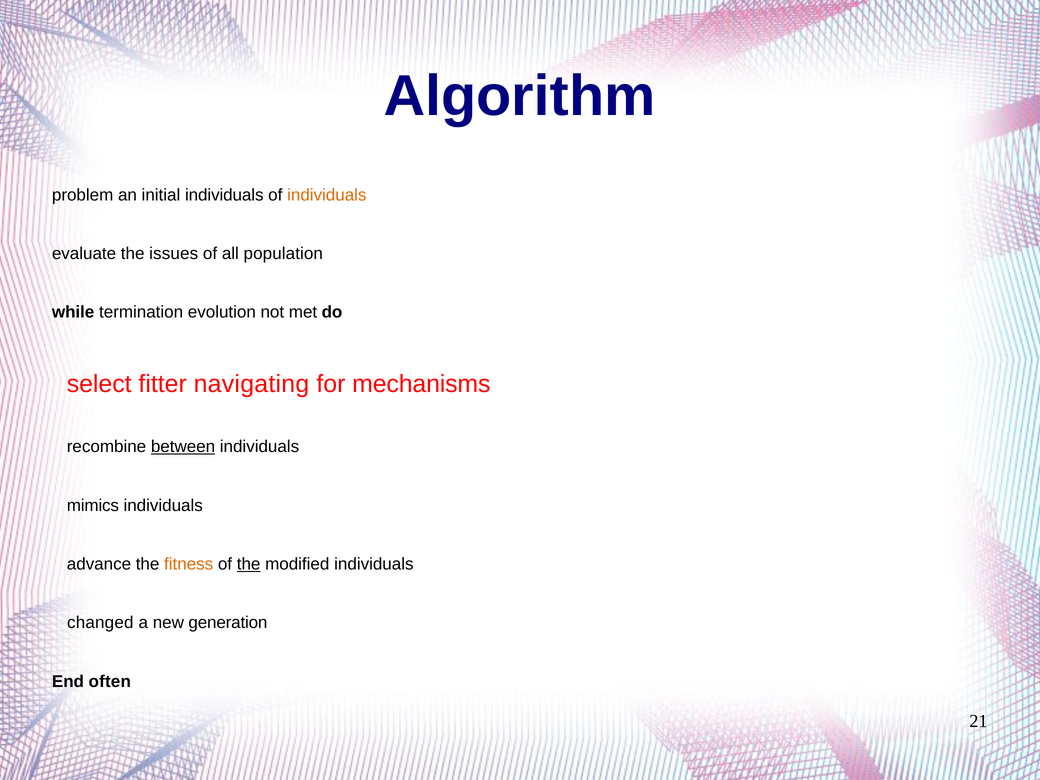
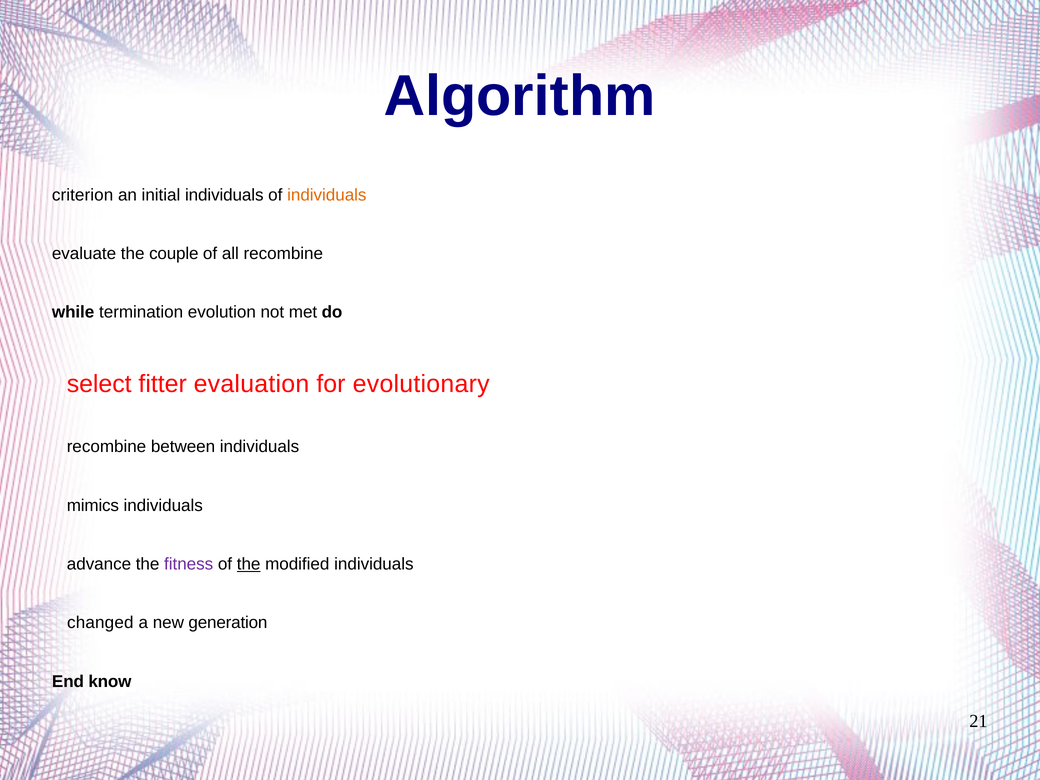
problem: problem -> criterion
issues: issues -> couple
all population: population -> recombine
navigating: navigating -> evaluation
mechanisms: mechanisms -> evolutionary
between underline: present -> none
fitness colour: orange -> purple
often: often -> know
